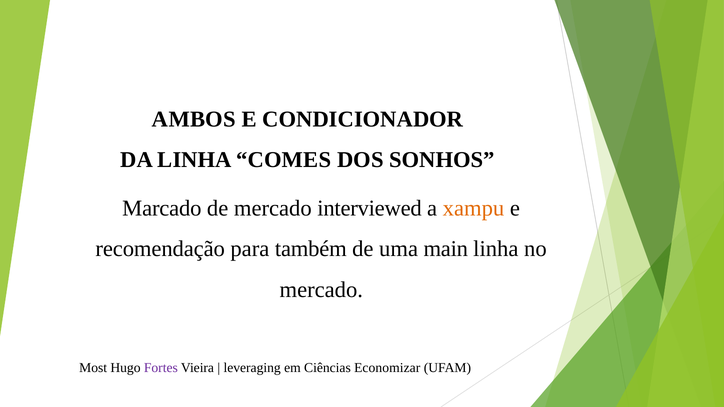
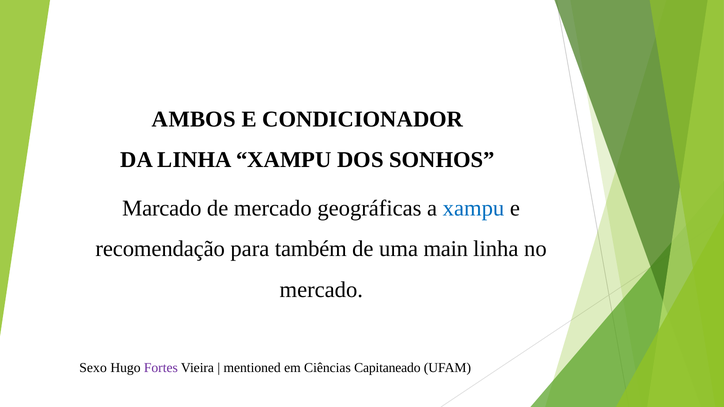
LINHA COMES: COMES -> XAMPU
interviewed: interviewed -> geográficas
xampu at (473, 208) colour: orange -> blue
Most: Most -> Sexo
leveraging: leveraging -> mentioned
Economizar: Economizar -> Capitaneado
